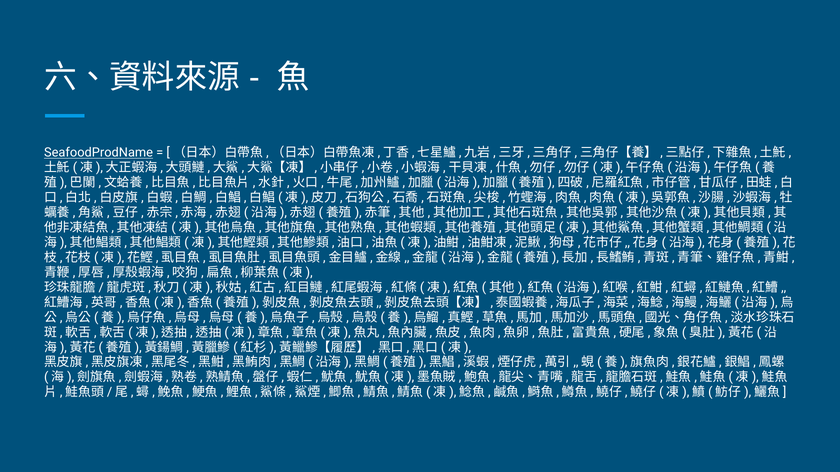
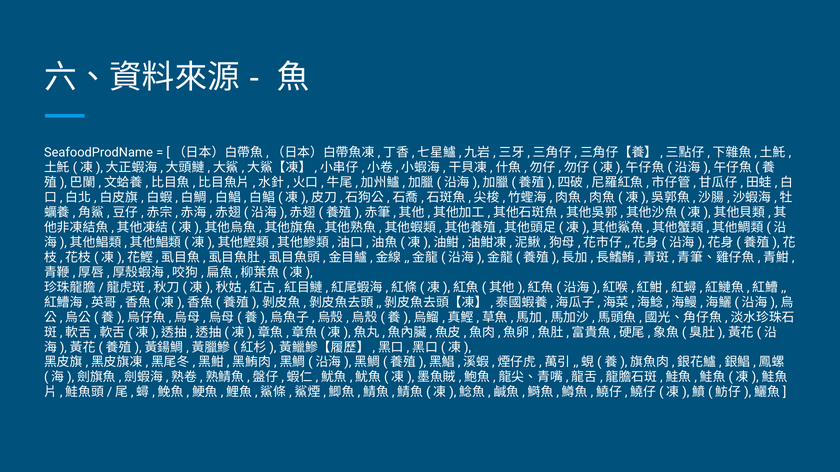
SeafoodProdName underline: present -> none
